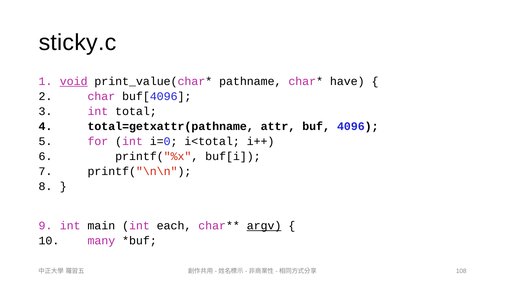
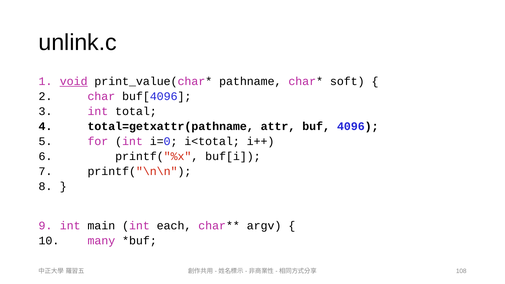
sticky.c: sticky.c -> unlink.c
have: have -> soft
argv underline: present -> none
